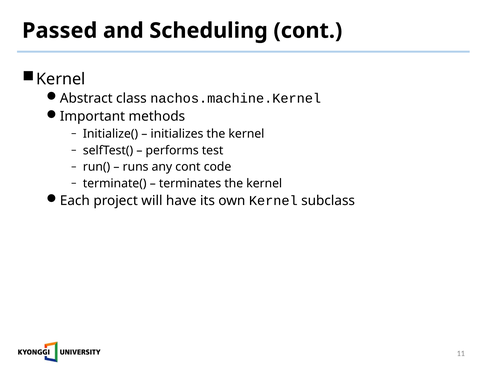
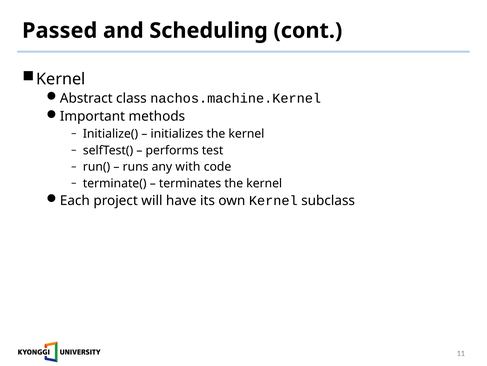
any cont: cont -> with
